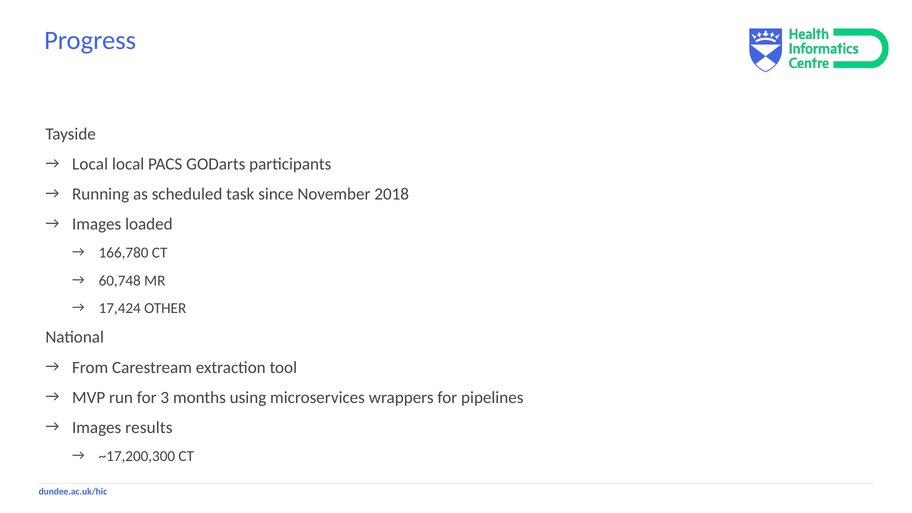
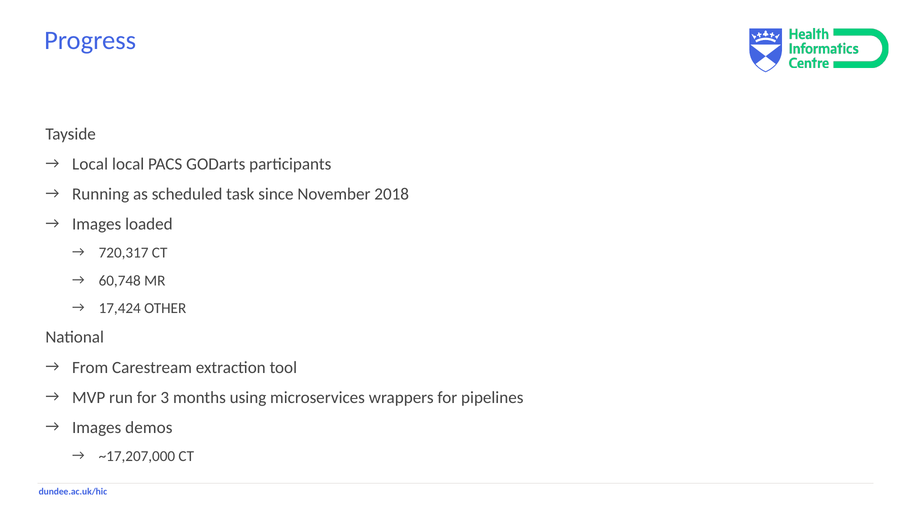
166,780: 166,780 -> 720,317
results: results -> demos
~17,200,300: ~17,200,300 -> ~17,207,000
